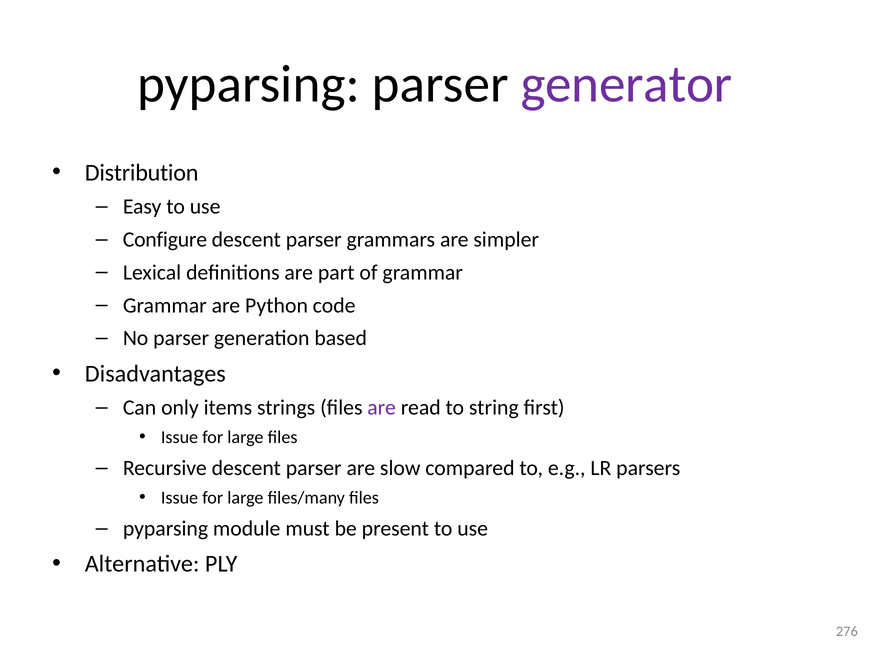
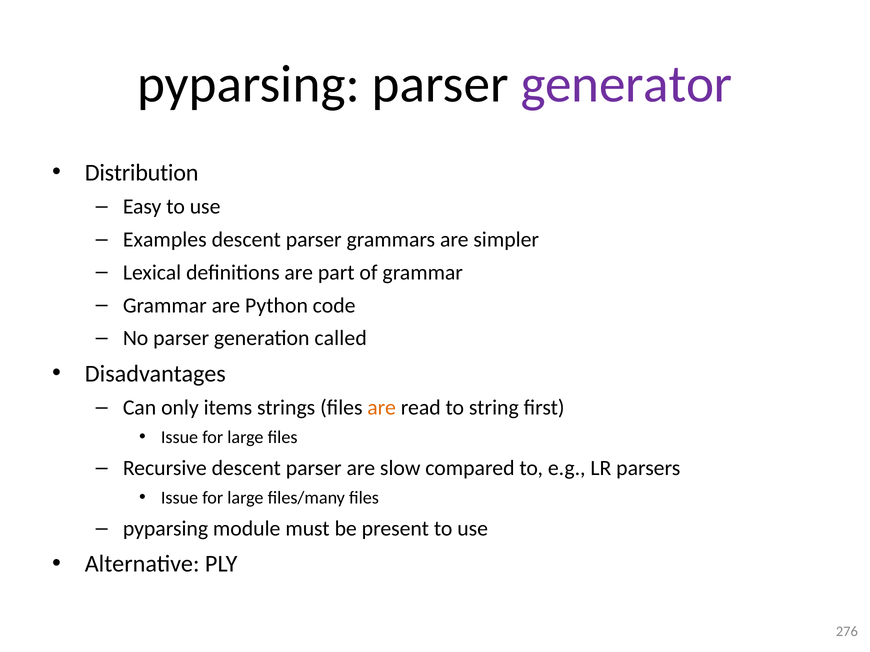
Configure: Configure -> Examples
based: based -> called
are at (382, 408) colour: purple -> orange
